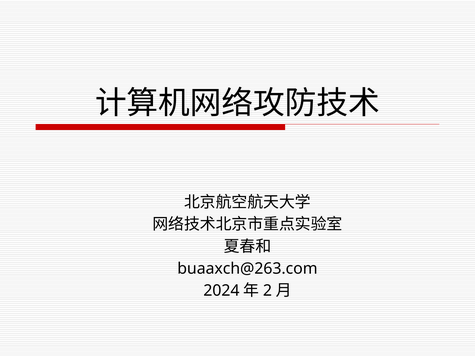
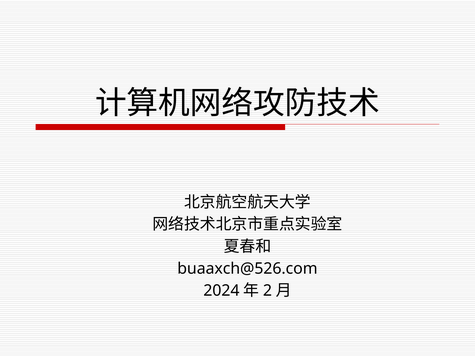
buaaxch@263.com: buaaxch@263.com -> buaaxch@526.com
